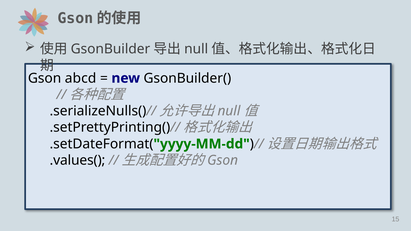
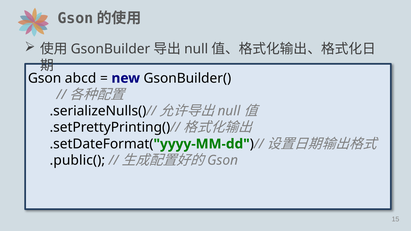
.values(: .values( -> .public(
